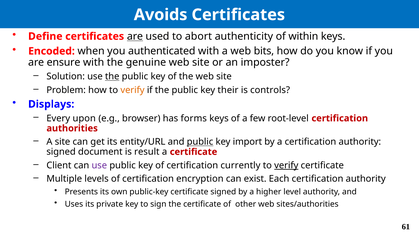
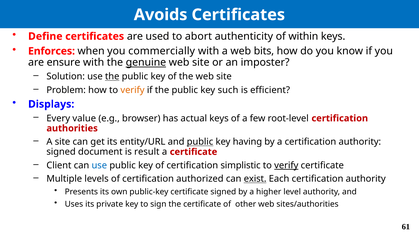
are at (135, 36) underline: present -> none
Encoded: Encoded -> Enforces
authenticated: authenticated -> commercially
genuine underline: none -> present
their: their -> such
controls: controls -> efficient
upon: upon -> value
forms: forms -> actual
import: import -> having
use at (99, 166) colour: purple -> blue
currently: currently -> simplistic
encryption: encryption -> authorized
exist underline: none -> present
